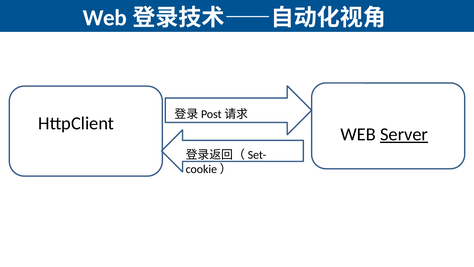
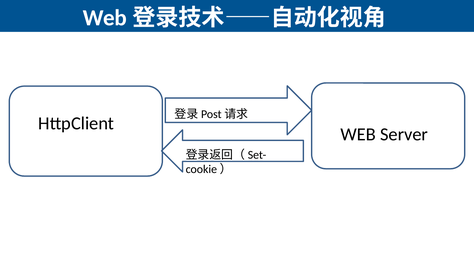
Server underline: present -> none
